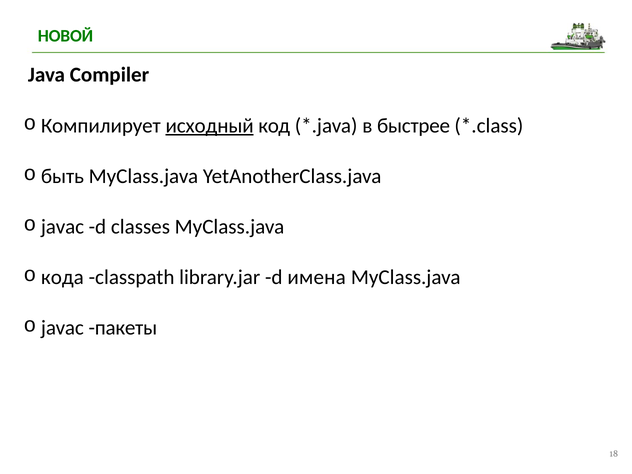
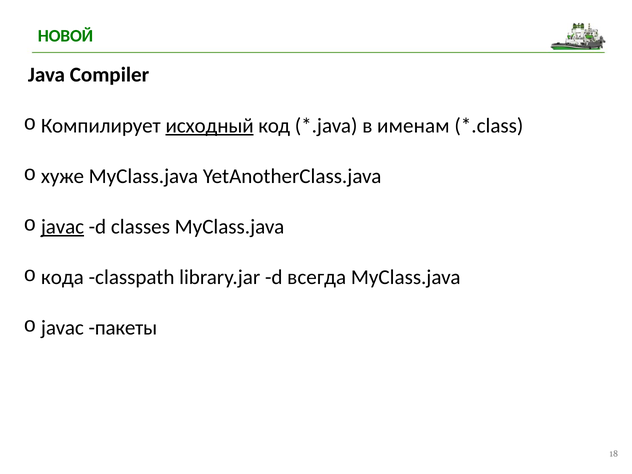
быстрее: быстрее -> именам
быть: быть -> хуже
javac at (63, 227) underline: none -> present
имена: имена -> всегда
